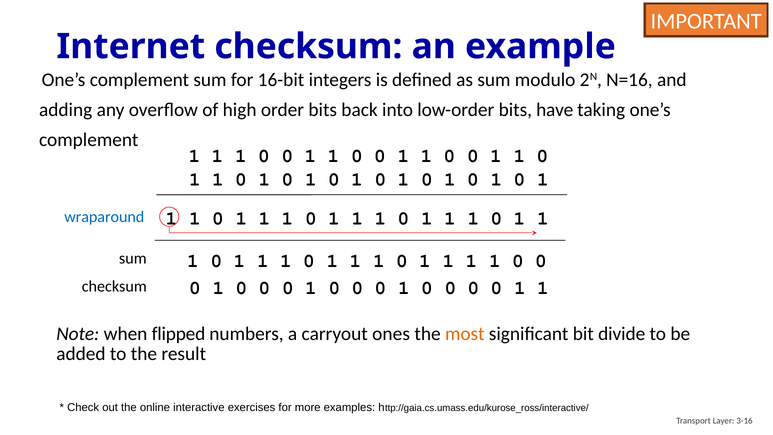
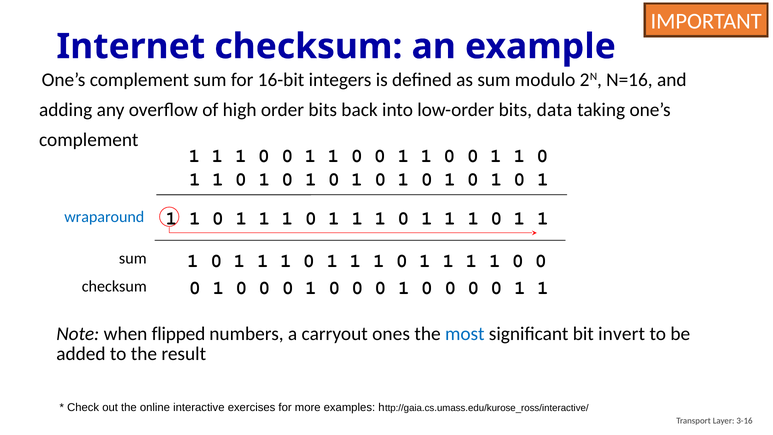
have: have -> data
most colour: orange -> blue
divide: divide -> invert
